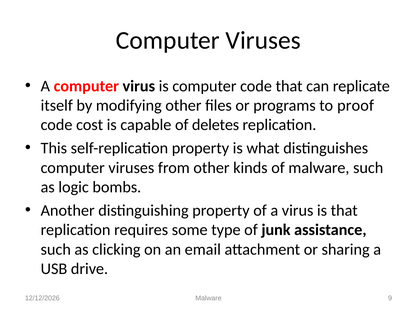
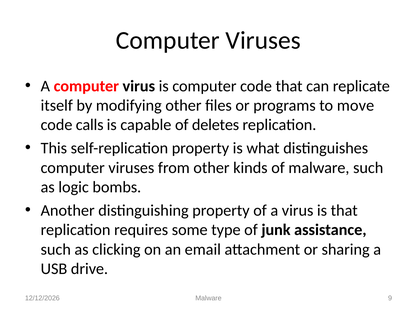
proof: proof -> move
cost: cost -> calls
